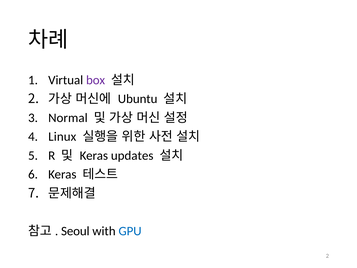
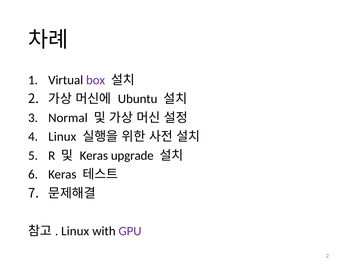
updates: updates -> upgrade
Seoul at (75, 231): Seoul -> Linux
GPU colour: blue -> purple
